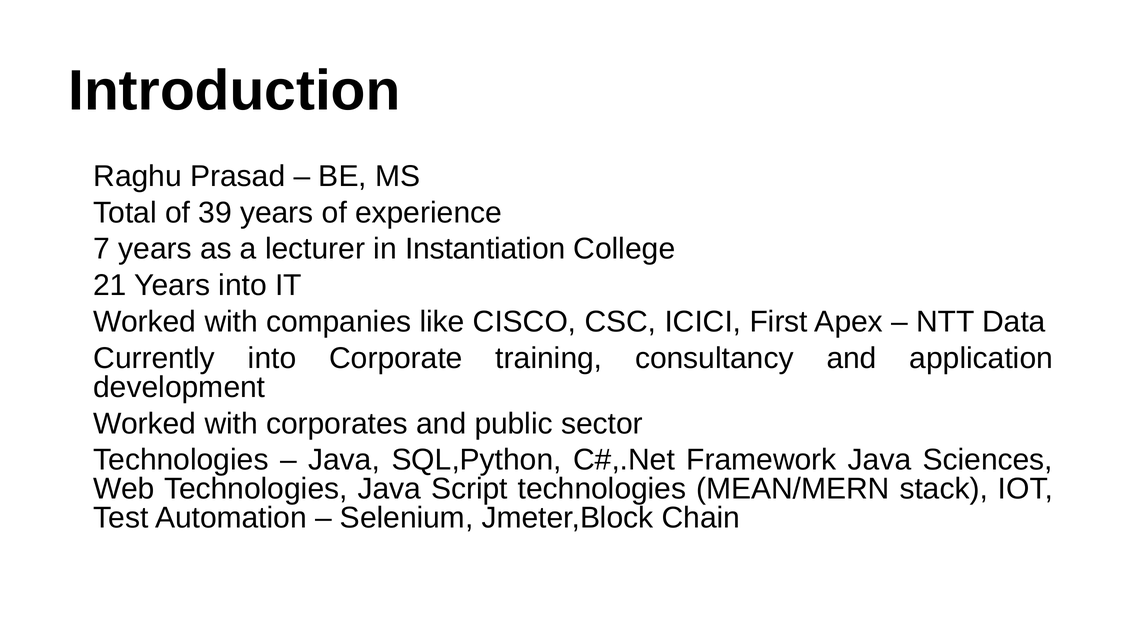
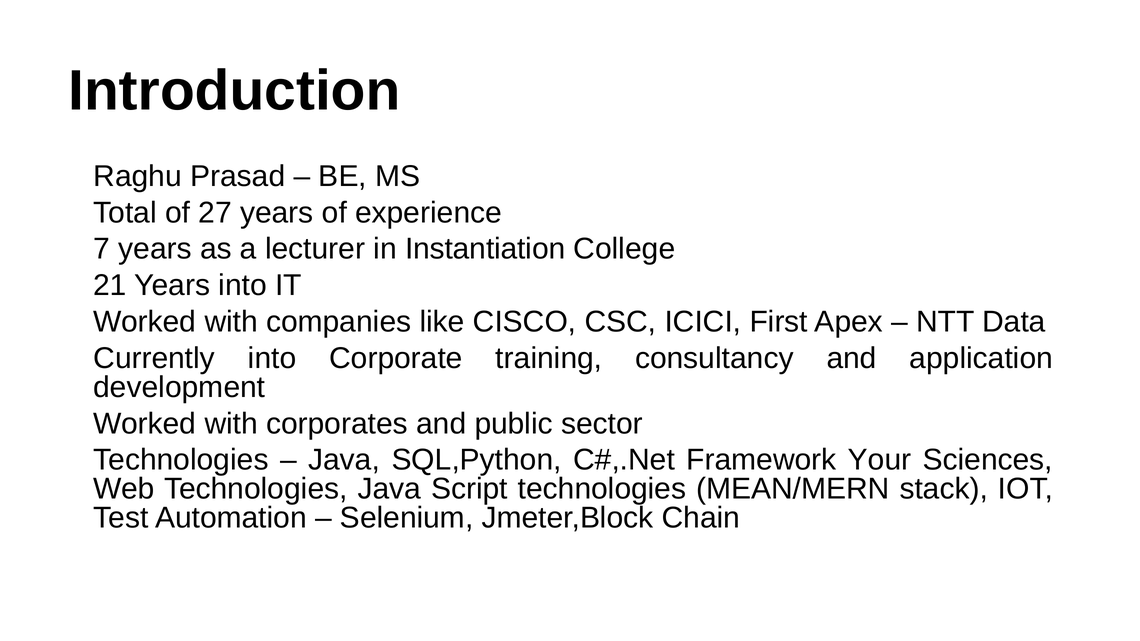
39: 39 -> 27
Framework Java: Java -> Your
